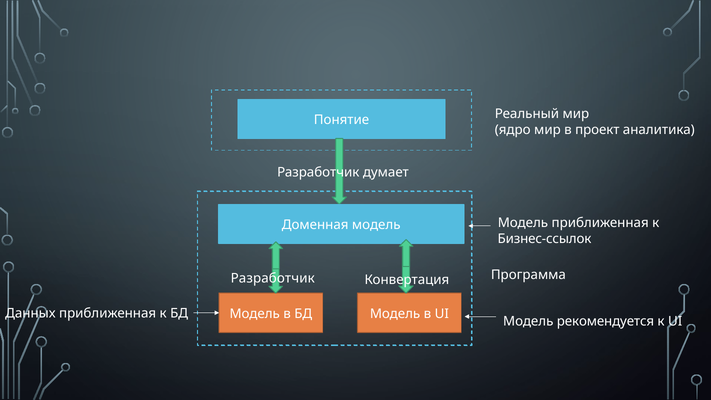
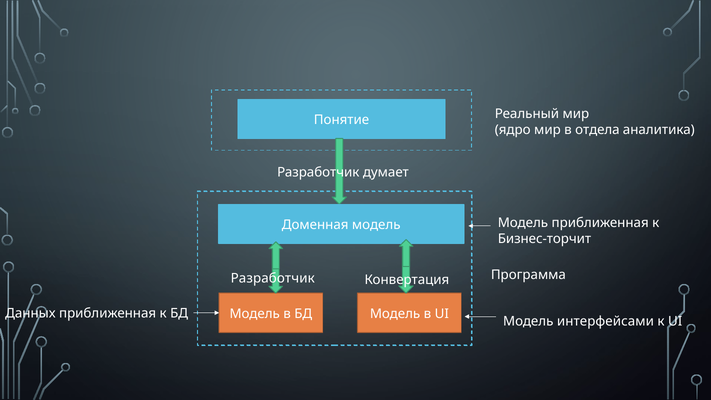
проект: проект -> отдела
Бизнес-ссылок: Бизнес-ссылок -> Бизнес-торчит
рекомендуется: рекомендуется -> интерфейсами
